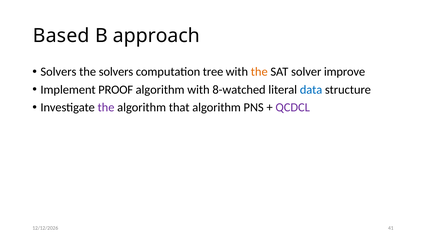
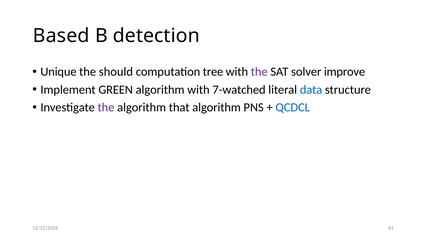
approach: approach -> detection
Solvers at (58, 72): Solvers -> Unique
the solvers: solvers -> should
the at (259, 72) colour: orange -> purple
PROOF: PROOF -> GREEN
8-watched: 8-watched -> 7-watched
QCDCL colour: purple -> blue
